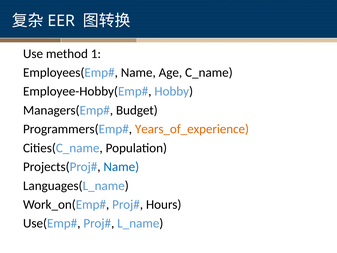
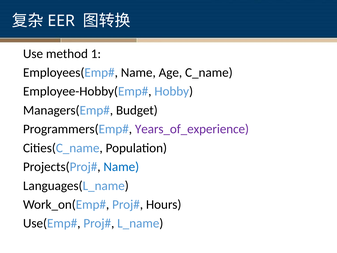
Years_of_experience colour: orange -> purple
